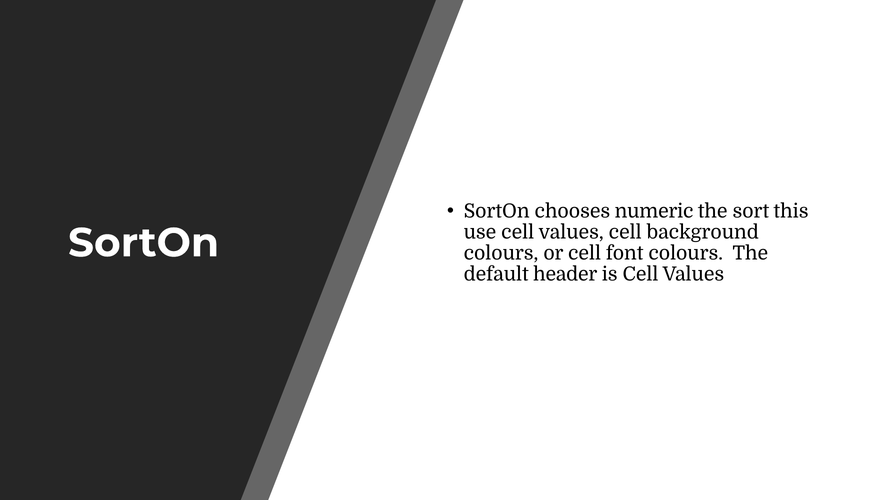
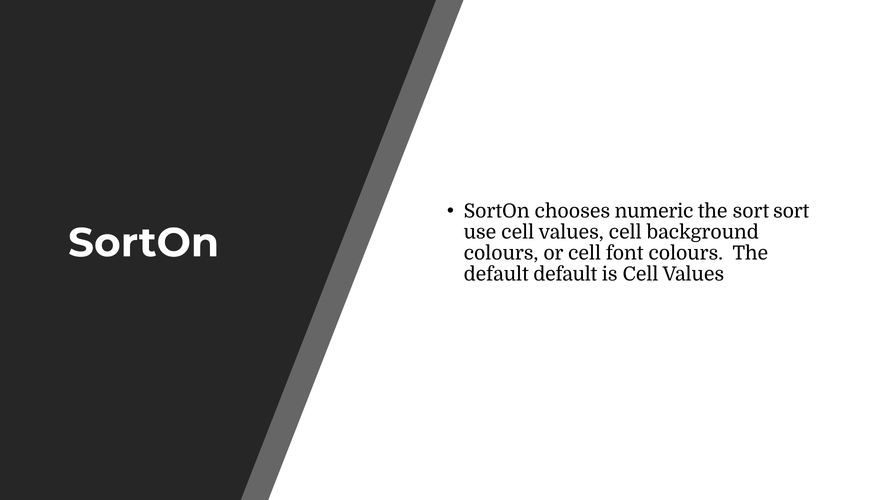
sort this: this -> sort
default header: header -> default
